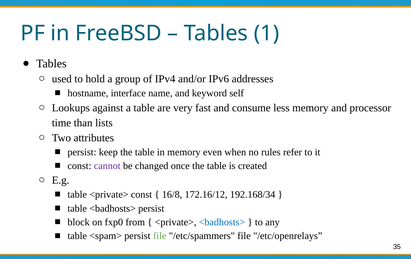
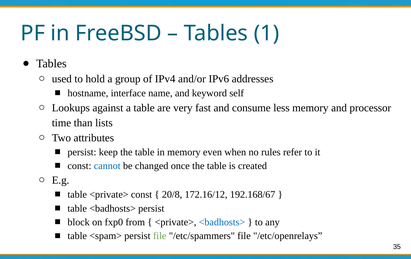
cannot colour: purple -> blue
16/8: 16/8 -> 20/8
192.168/34: 192.168/34 -> 192.168/67
